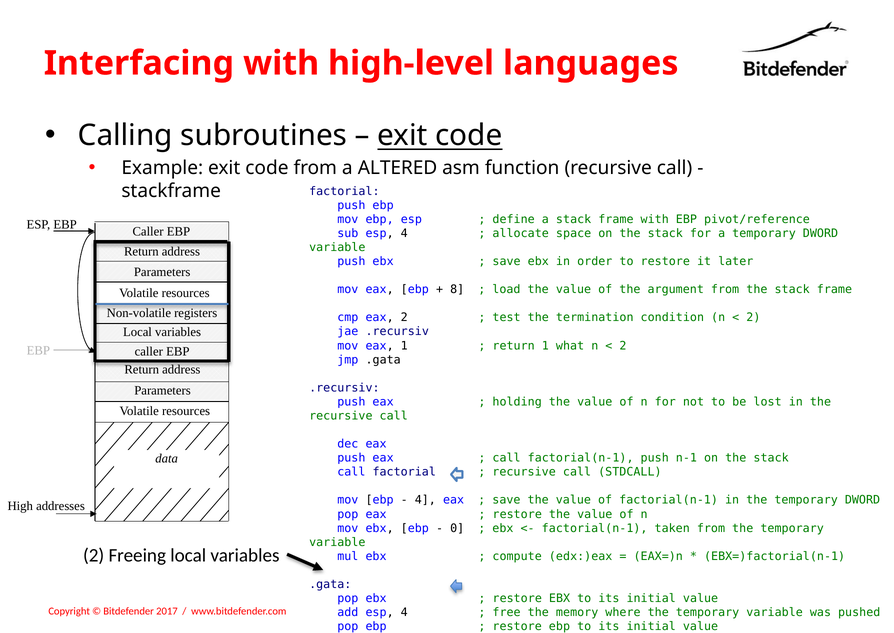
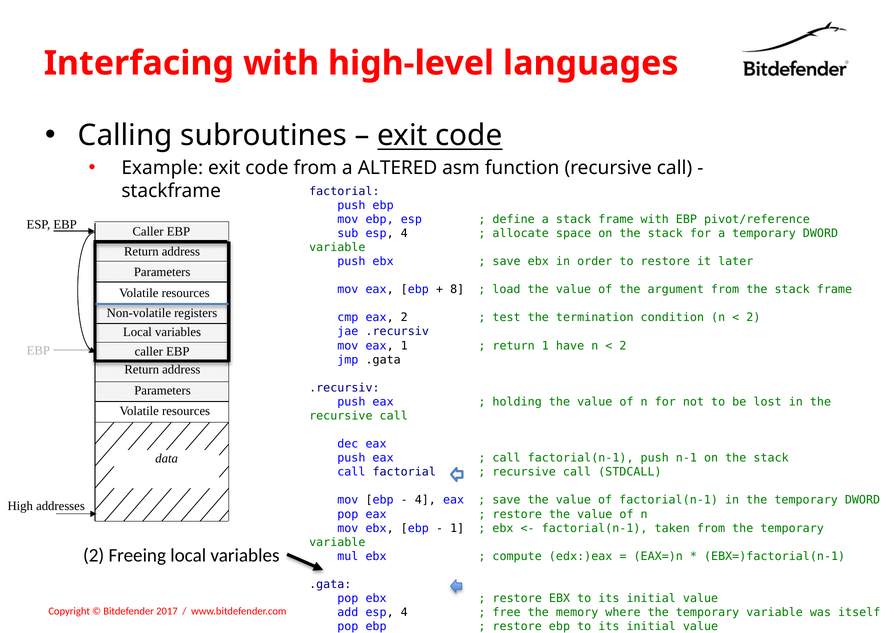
what: what -> have
0 at (457, 528): 0 -> 1
pushed: pushed -> itself
